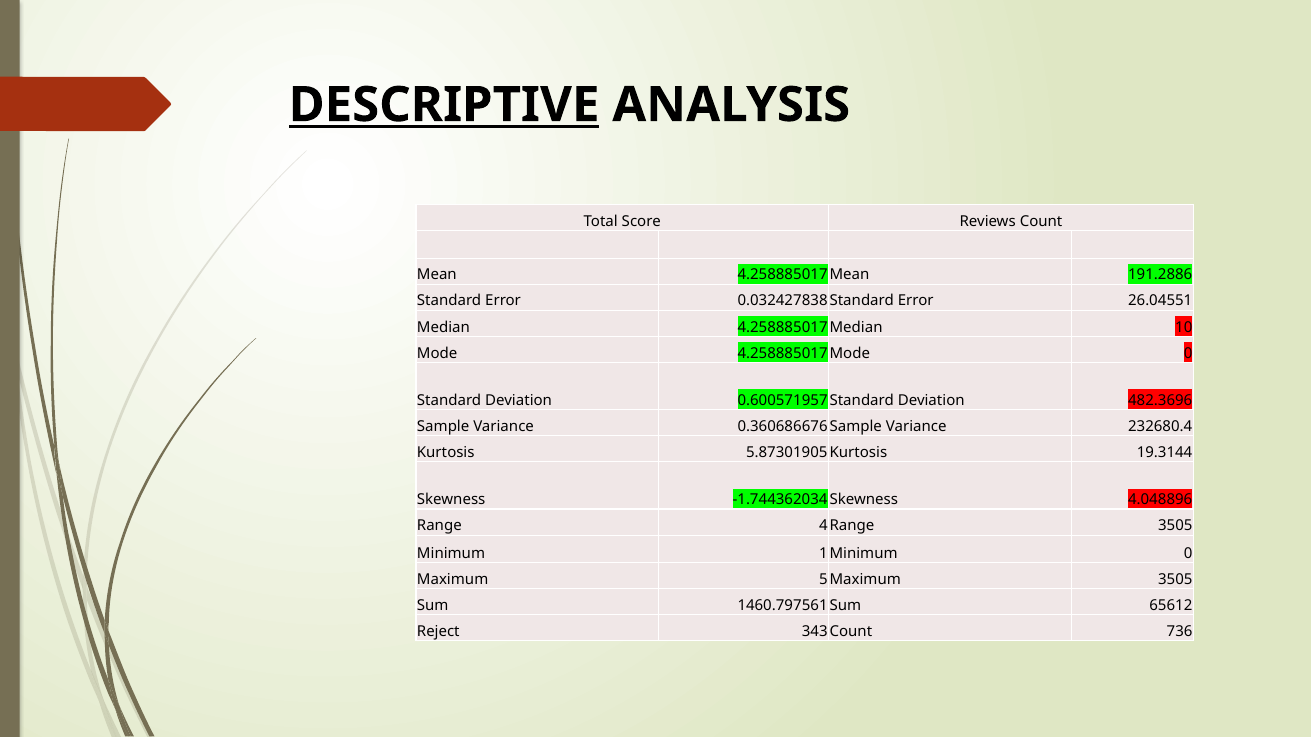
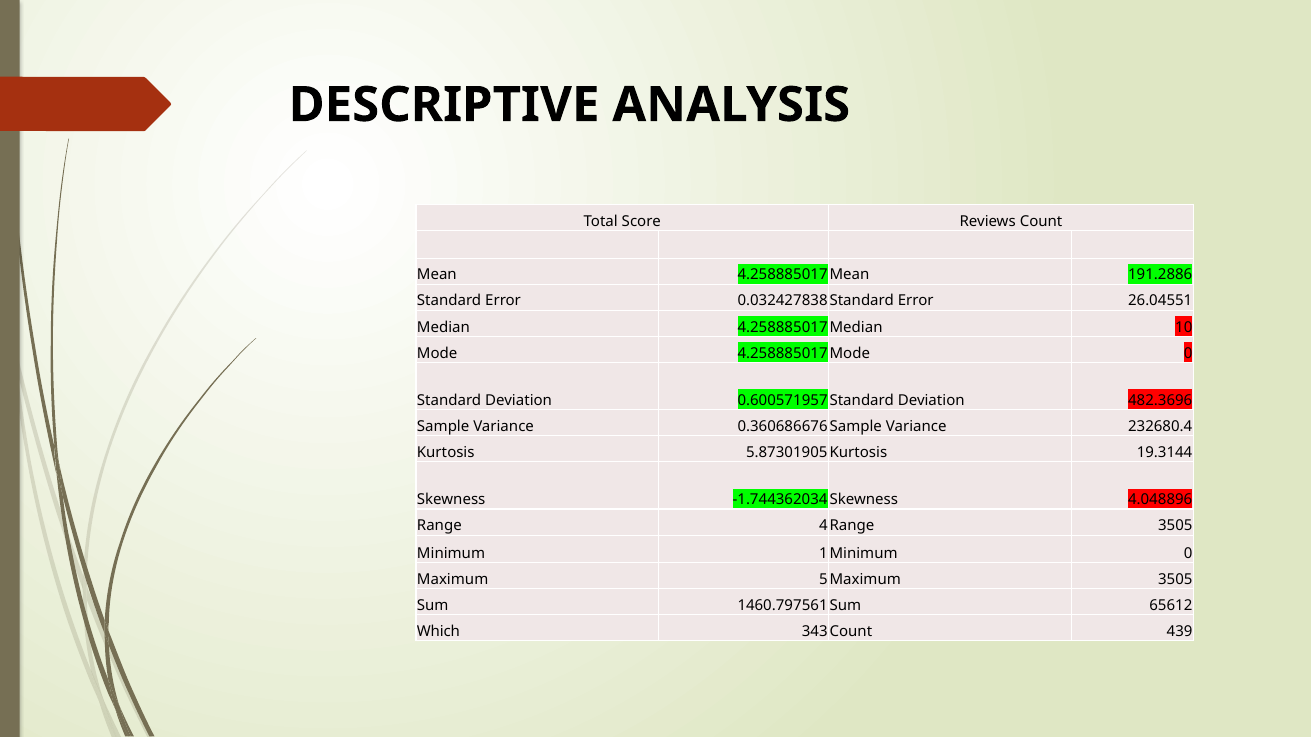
DESCRIPTIVE underline: present -> none
Reject: Reject -> Which
736: 736 -> 439
